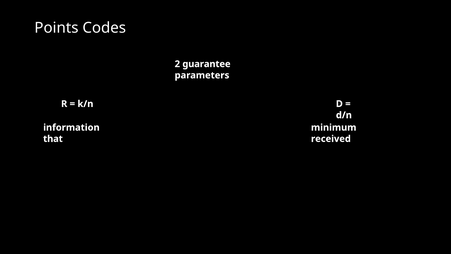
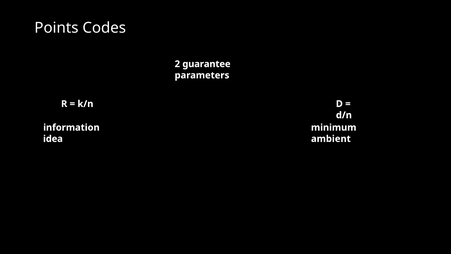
that: that -> idea
received: received -> ambient
